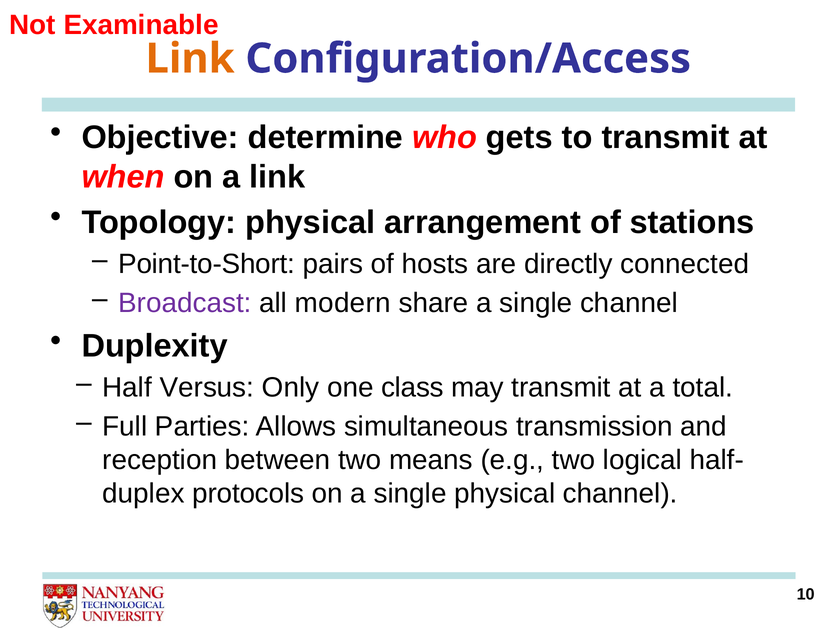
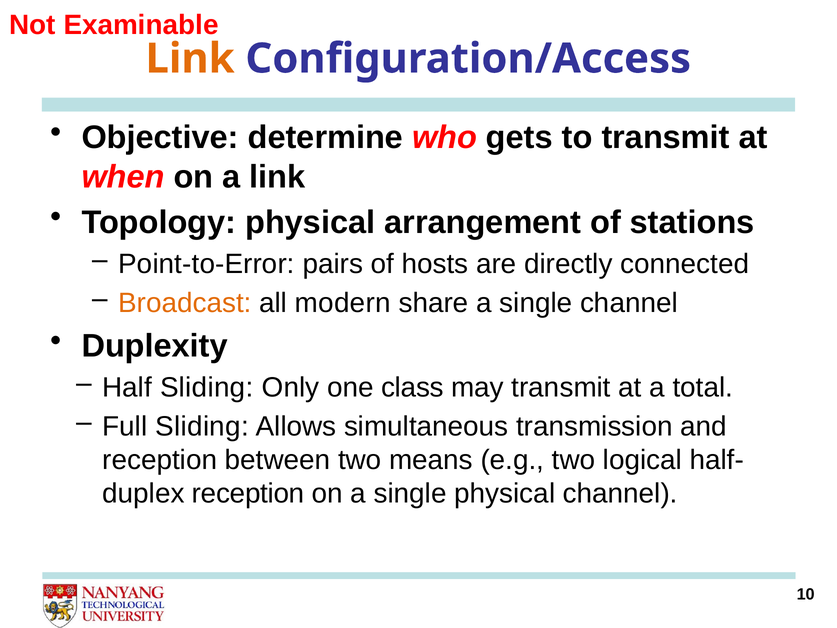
Point-to-Short: Point-to-Short -> Point-to-Error
Broadcast colour: purple -> orange
Half Versus: Versus -> Sliding
Full Parties: Parties -> Sliding
duplex protocols: protocols -> reception
